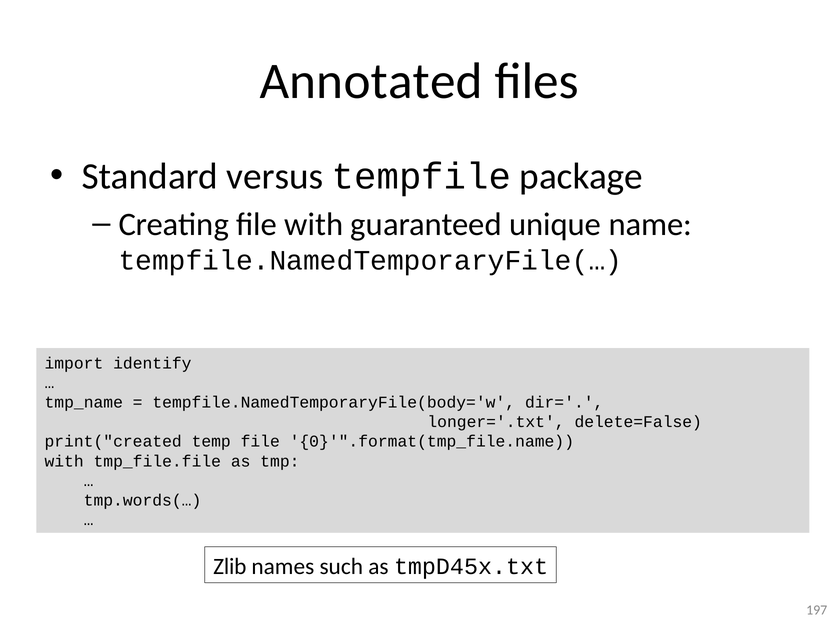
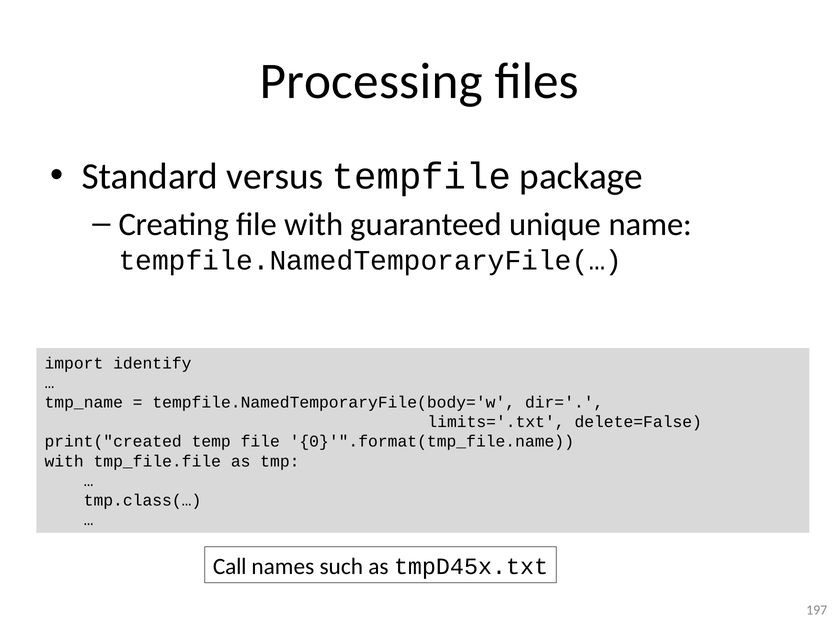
Annotated: Annotated -> Processing
longer='.txt: longer='.txt -> limits='.txt
tmp.words(…: tmp.words(… -> tmp.class(…
Zlib: Zlib -> Call
